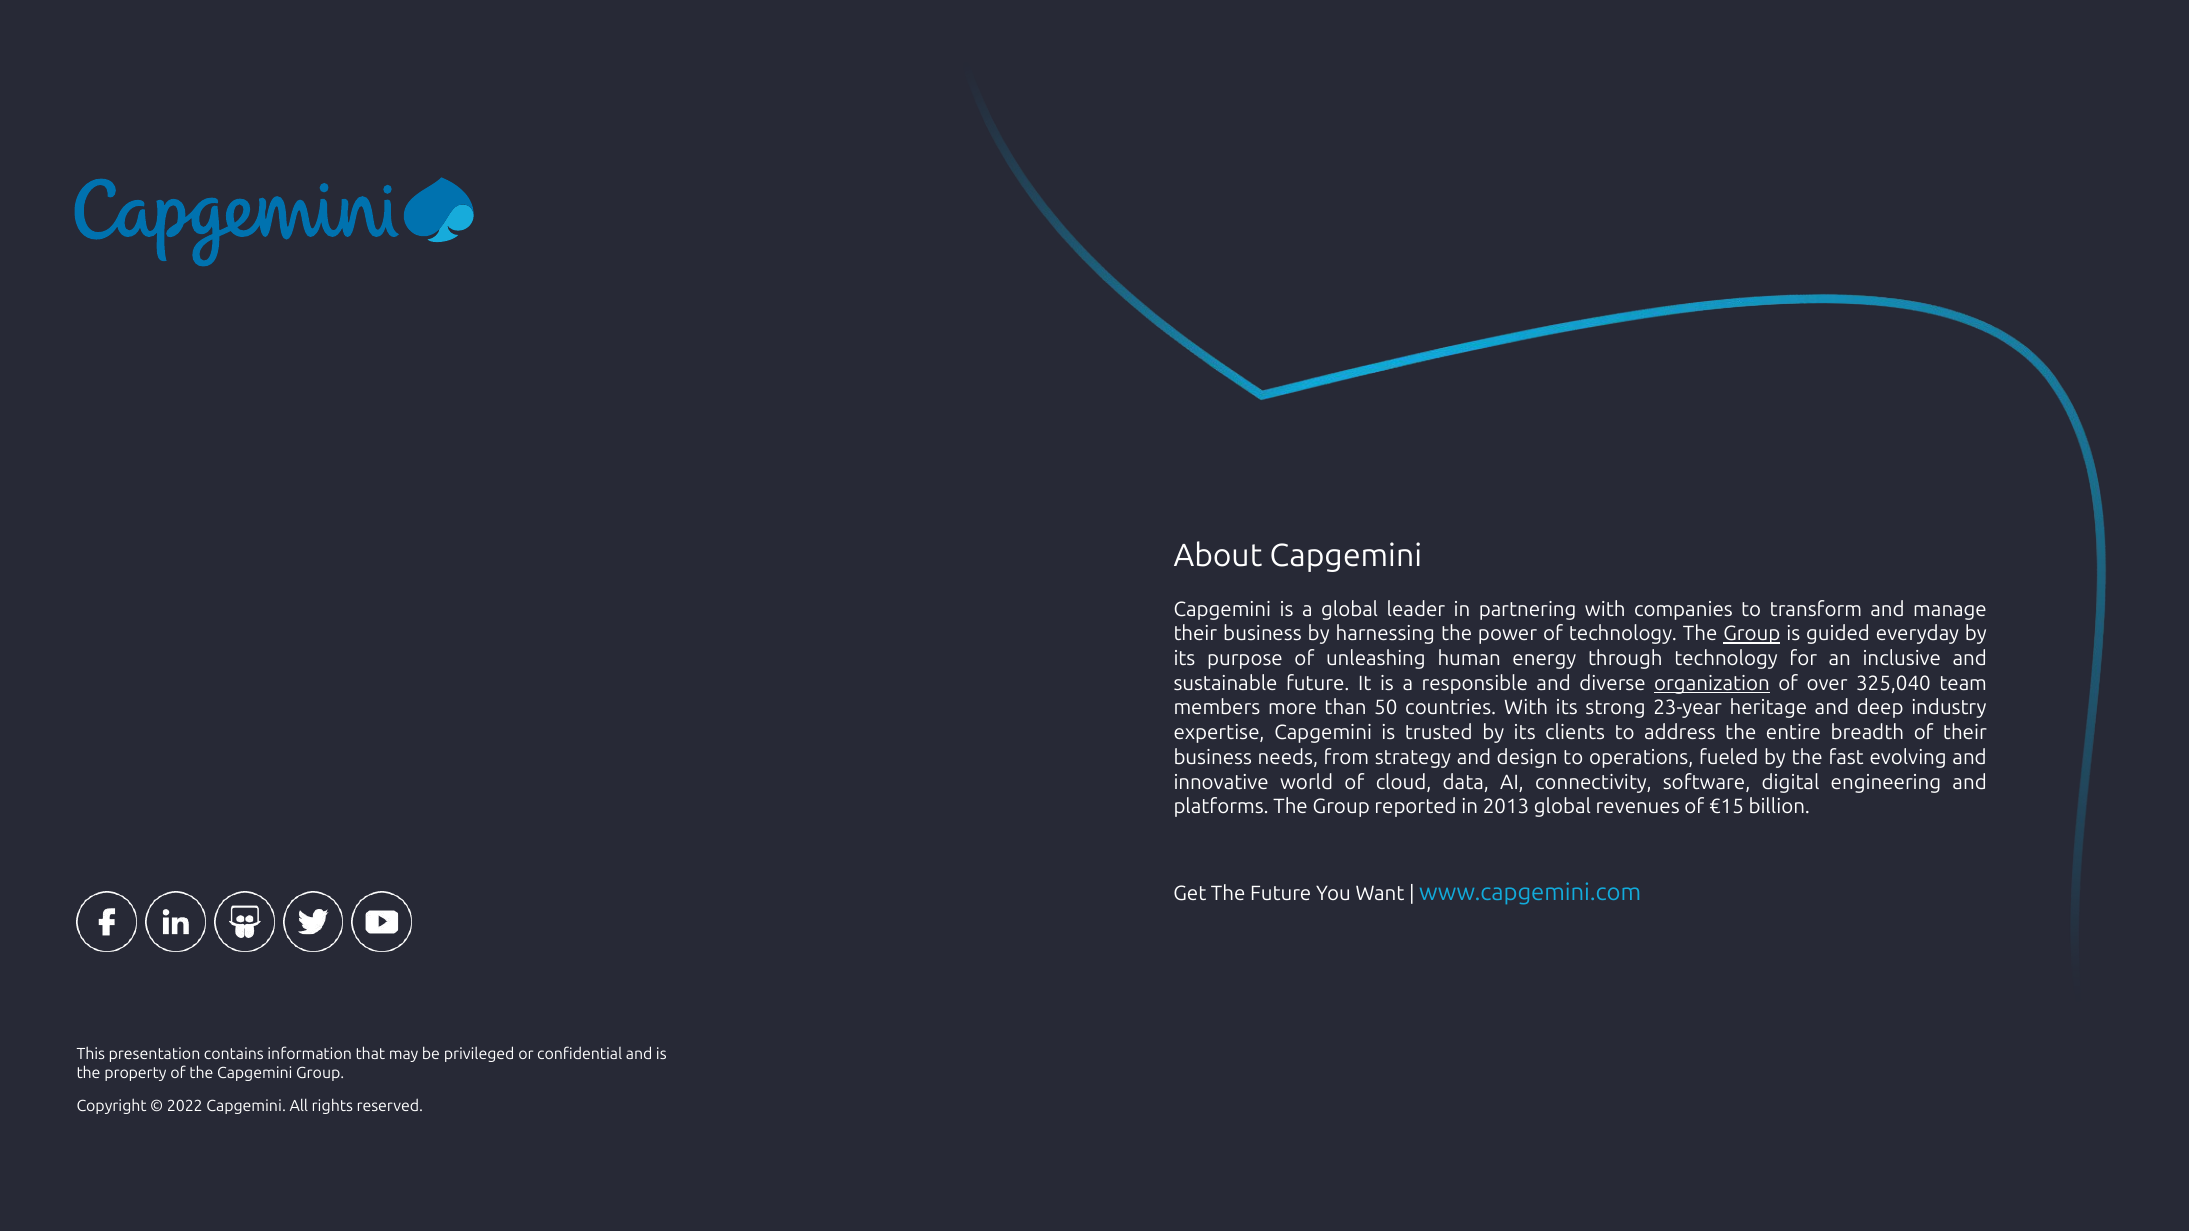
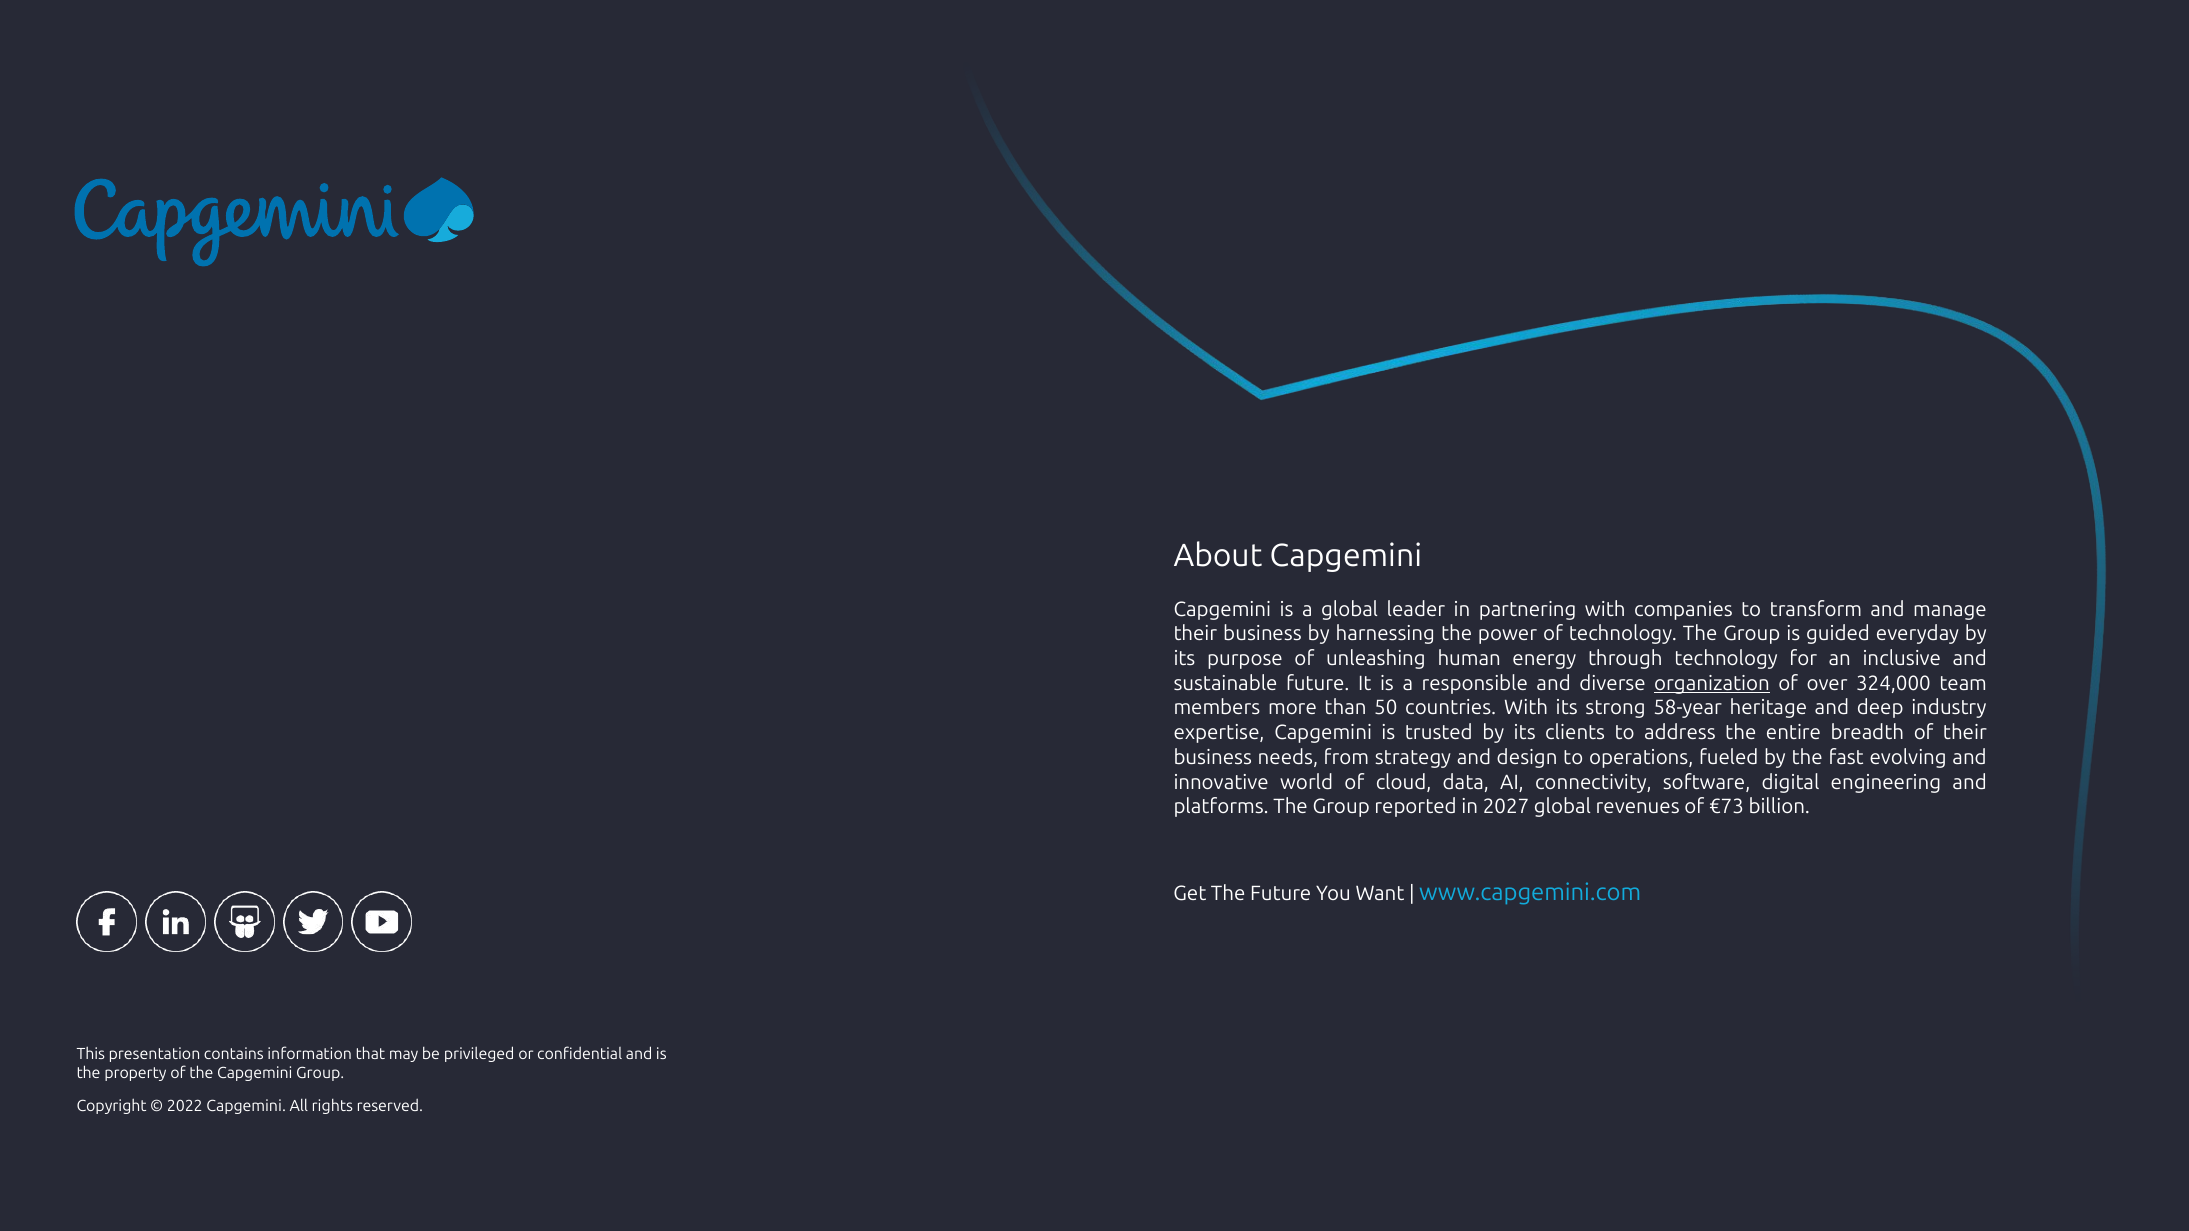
Group at (1752, 634) underline: present -> none
325,040: 325,040 -> 324,000
23-year: 23-year -> 58-year
2013: 2013 -> 2027
€15: €15 -> €73
